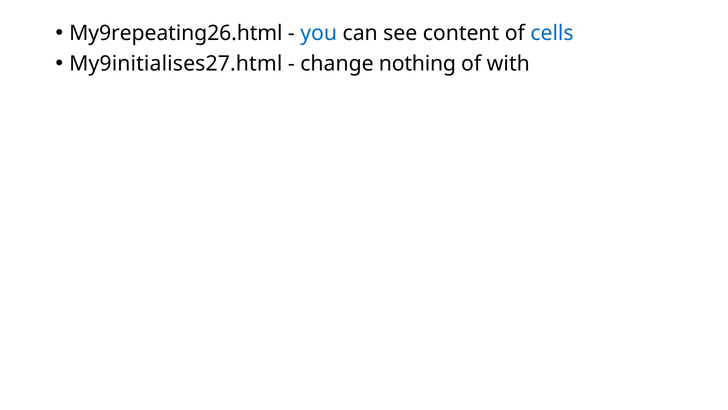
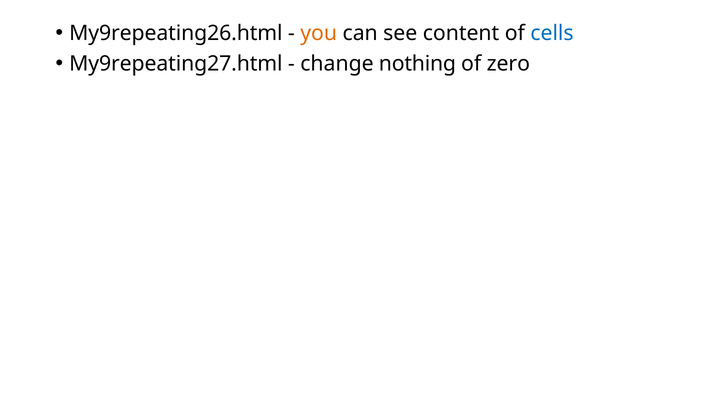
you colour: blue -> orange
My9initialises27.html: My9initialises27.html -> My9repeating27.html
with: with -> zero
